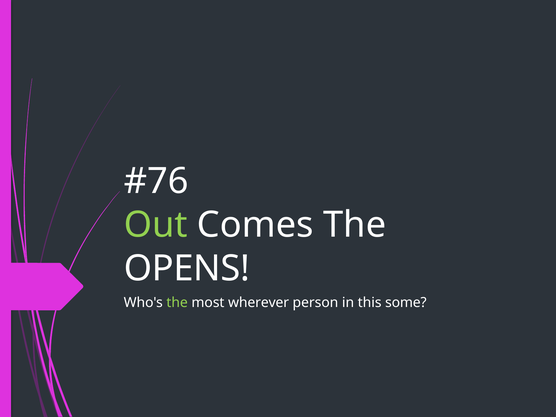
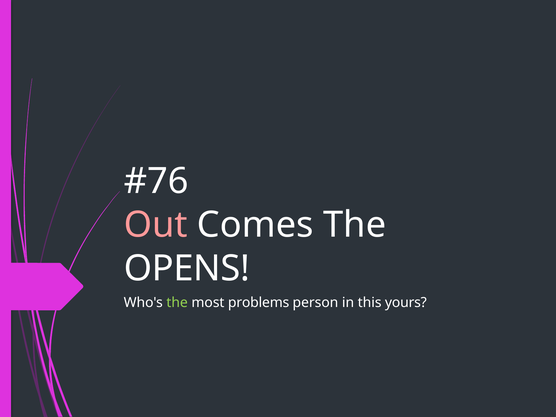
Out colour: light green -> pink
wherever: wherever -> problems
some: some -> yours
